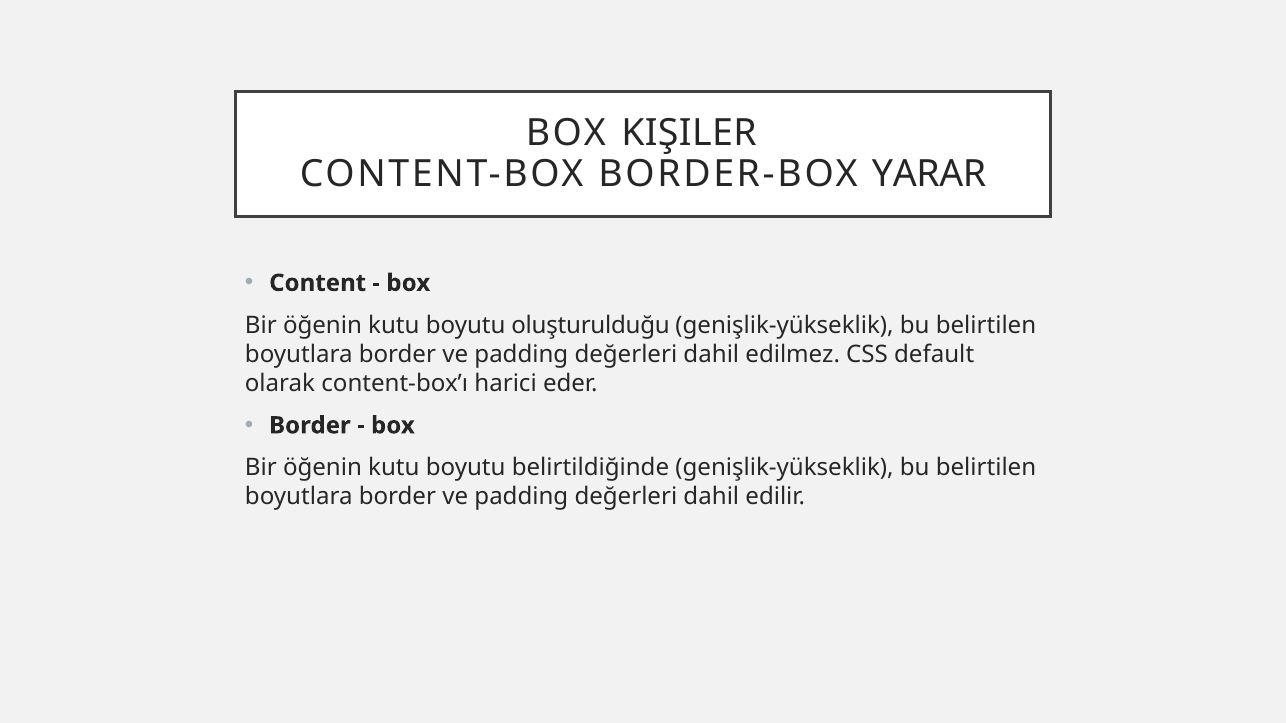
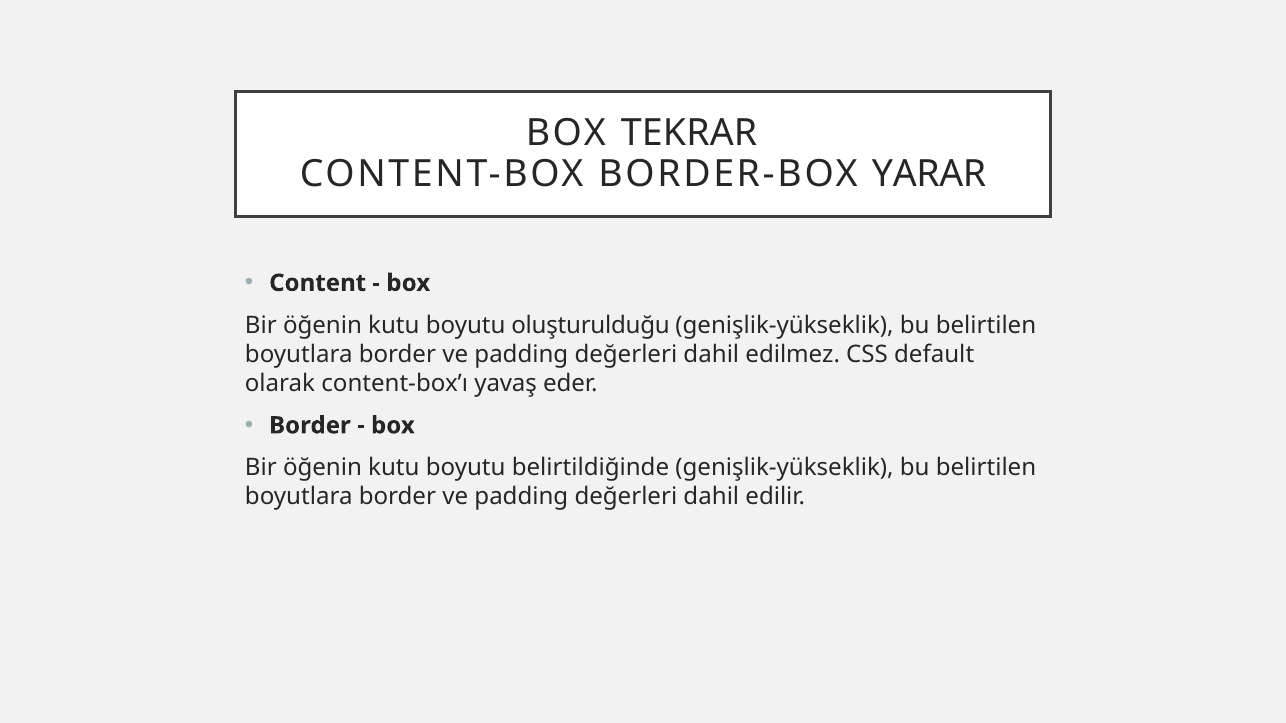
KIŞILER: KIŞILER -> TEKRAR
harici: harici -> yavaş
